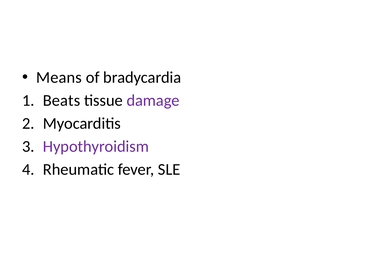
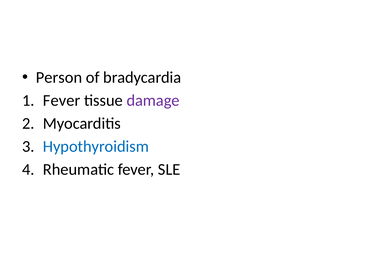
Means: Means -> Person
Beats at (62, 100): Beats -> Fever
Hypothyroidism colour: purple -> blue
